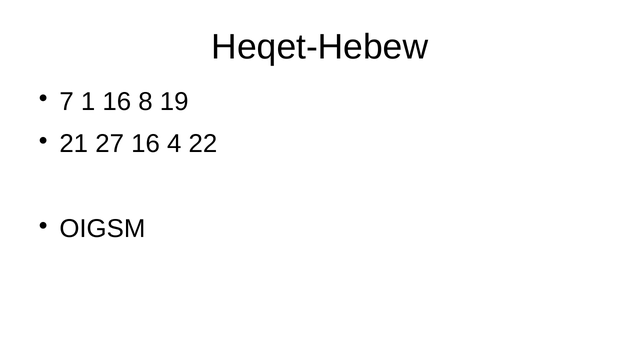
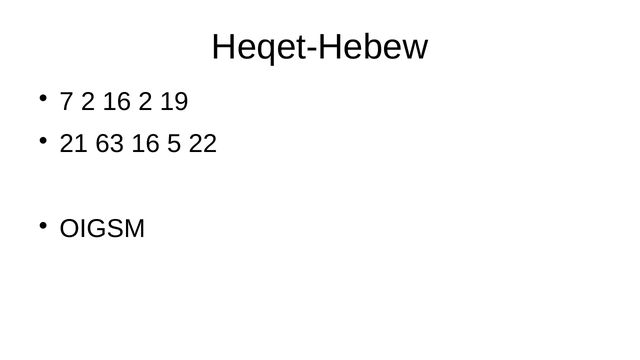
7 1: 1 -> 2
16 8: 8 -> 2
27: 27 -> 63
4: 4 -> 5
